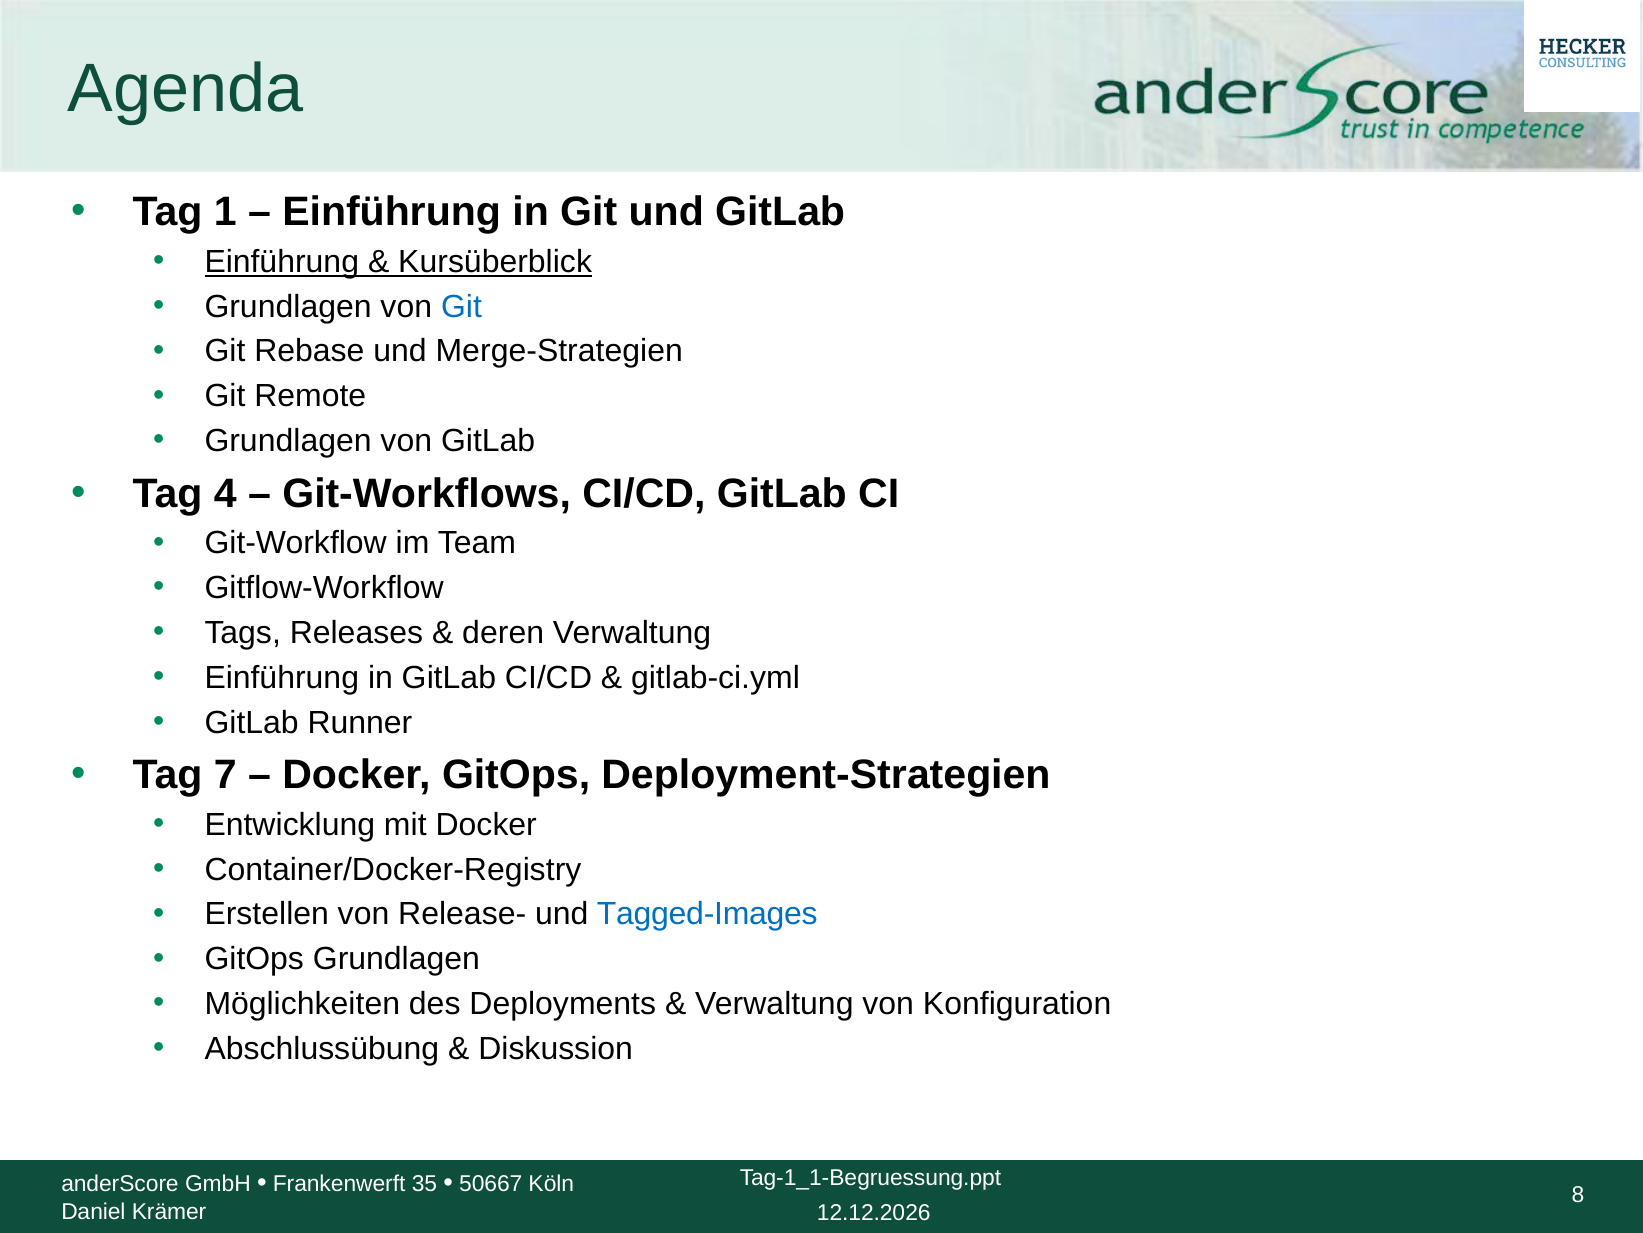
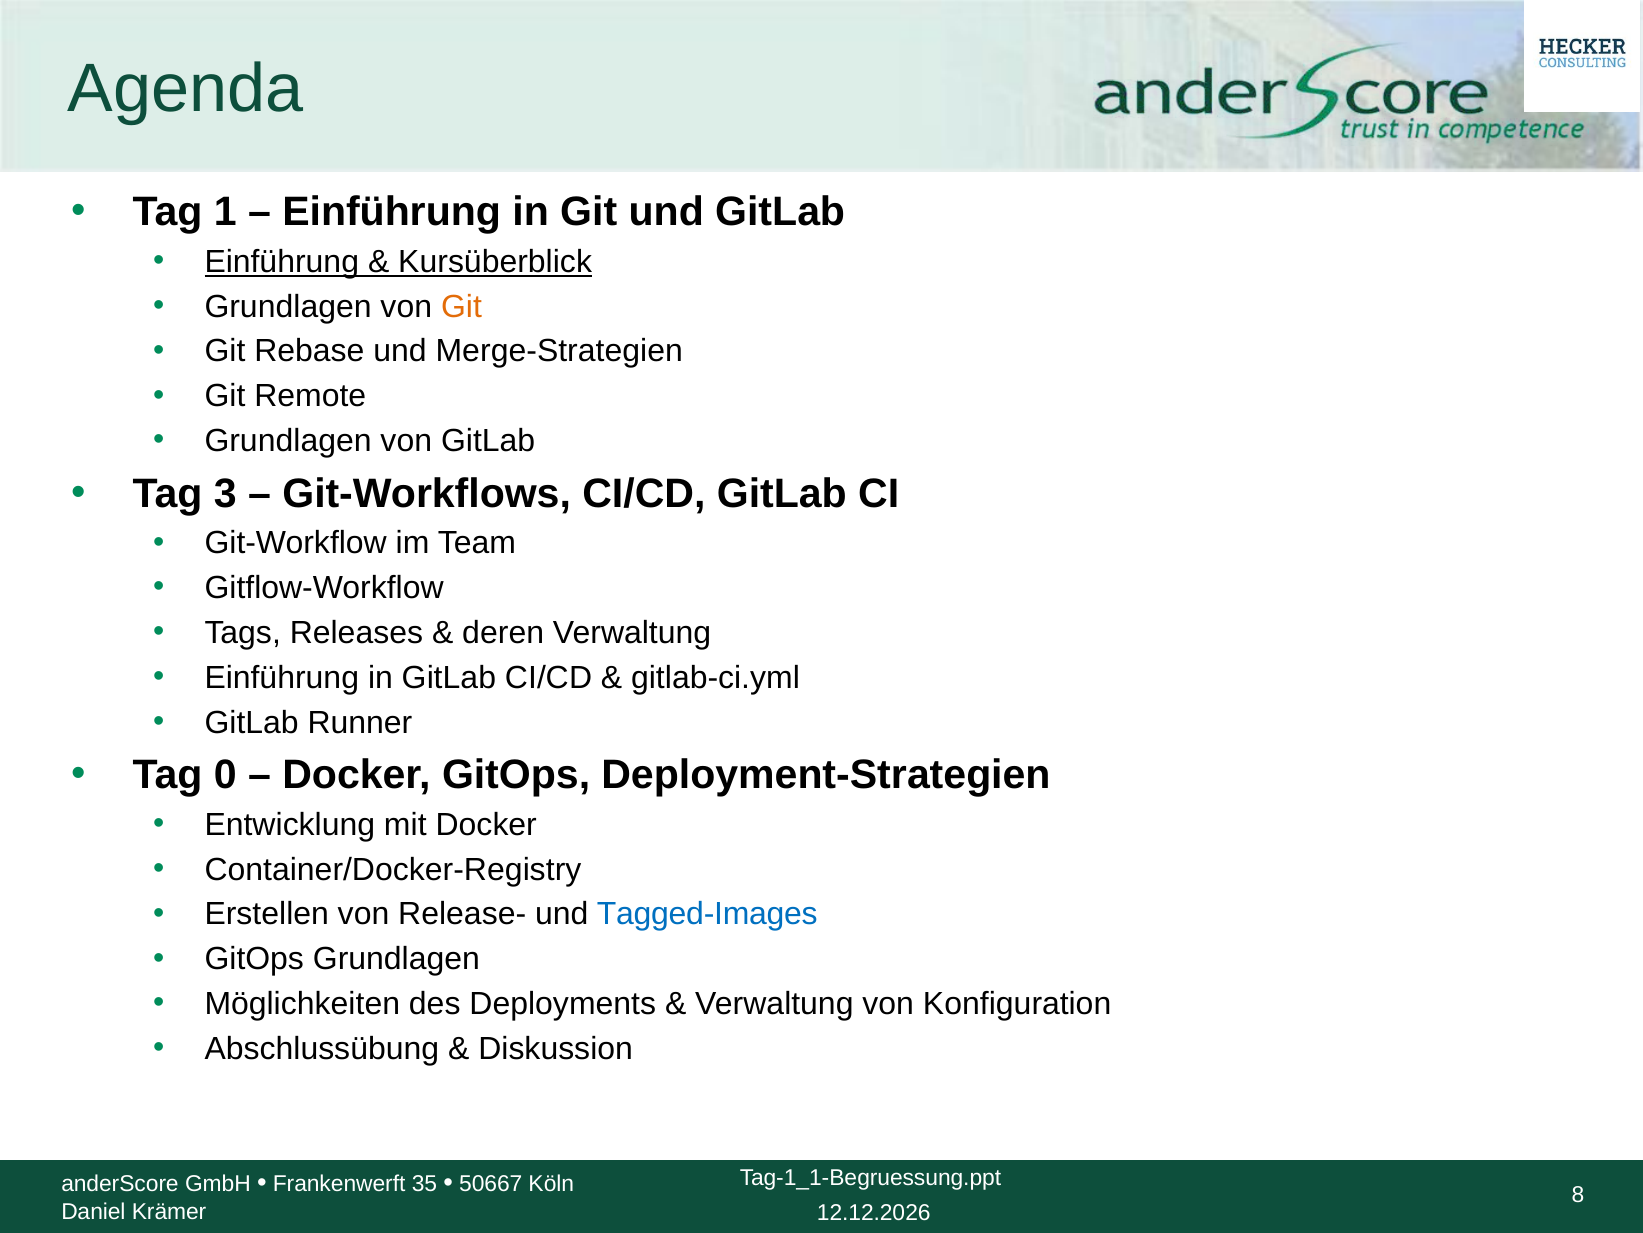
Git at (461, 306) colour: blue -> orange
4: 4 -> 3
7: 7 -> 0
